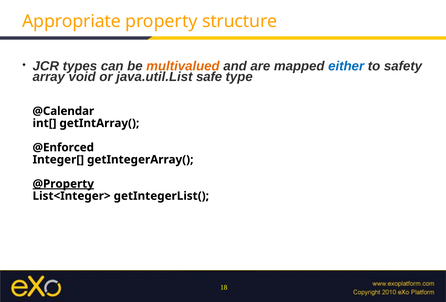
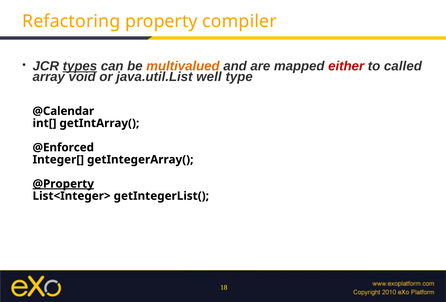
Appropriate: Appropriate -> Refactoring
structure: structure -> compiler
types underline: none -> present
either colour: blue -> red
safety: safety -> called
safe: safe -> well
